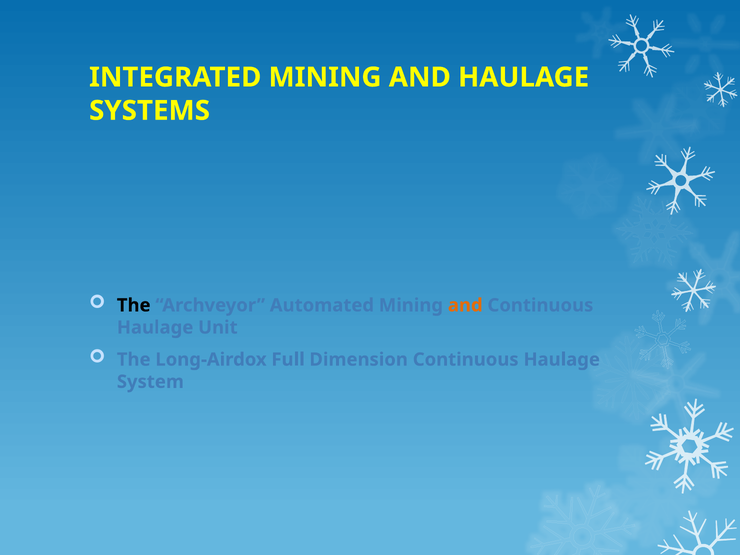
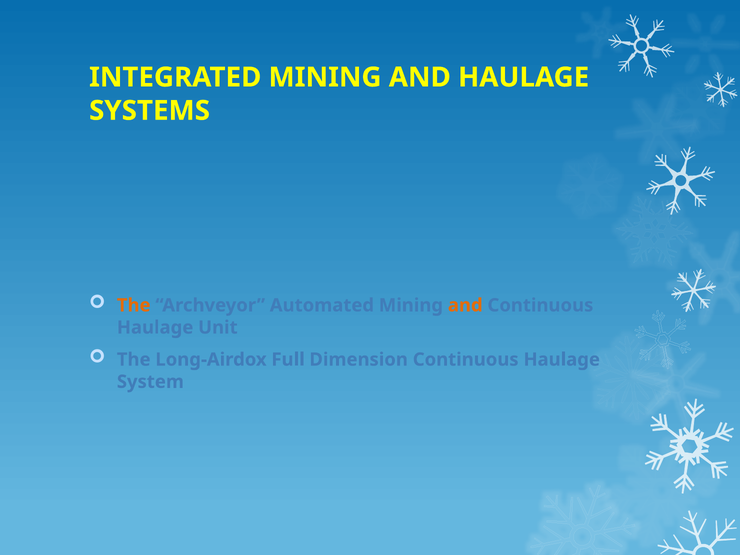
The at (134, 305) colour: black -> orange
